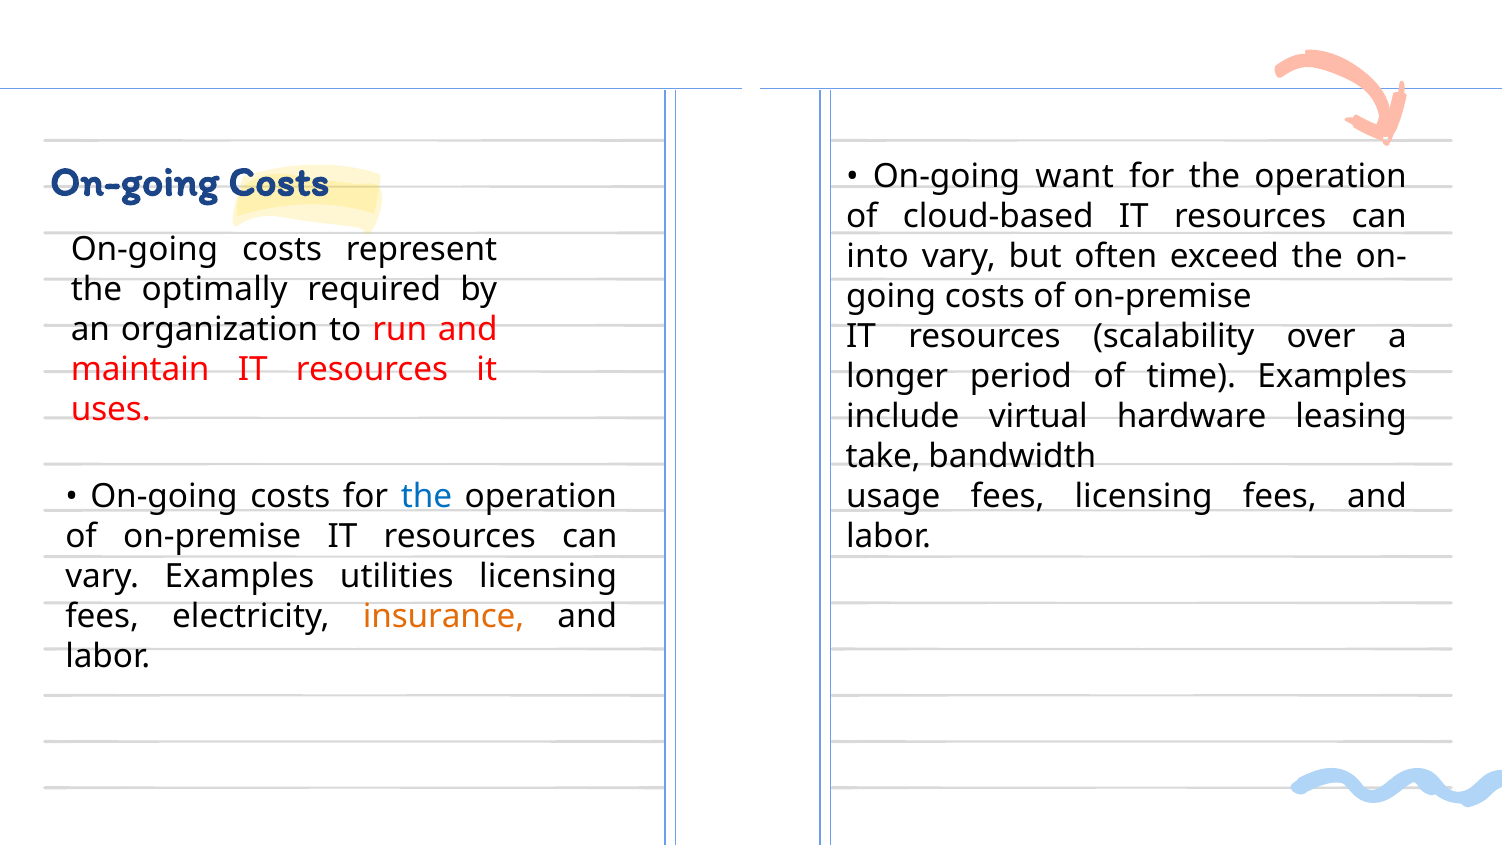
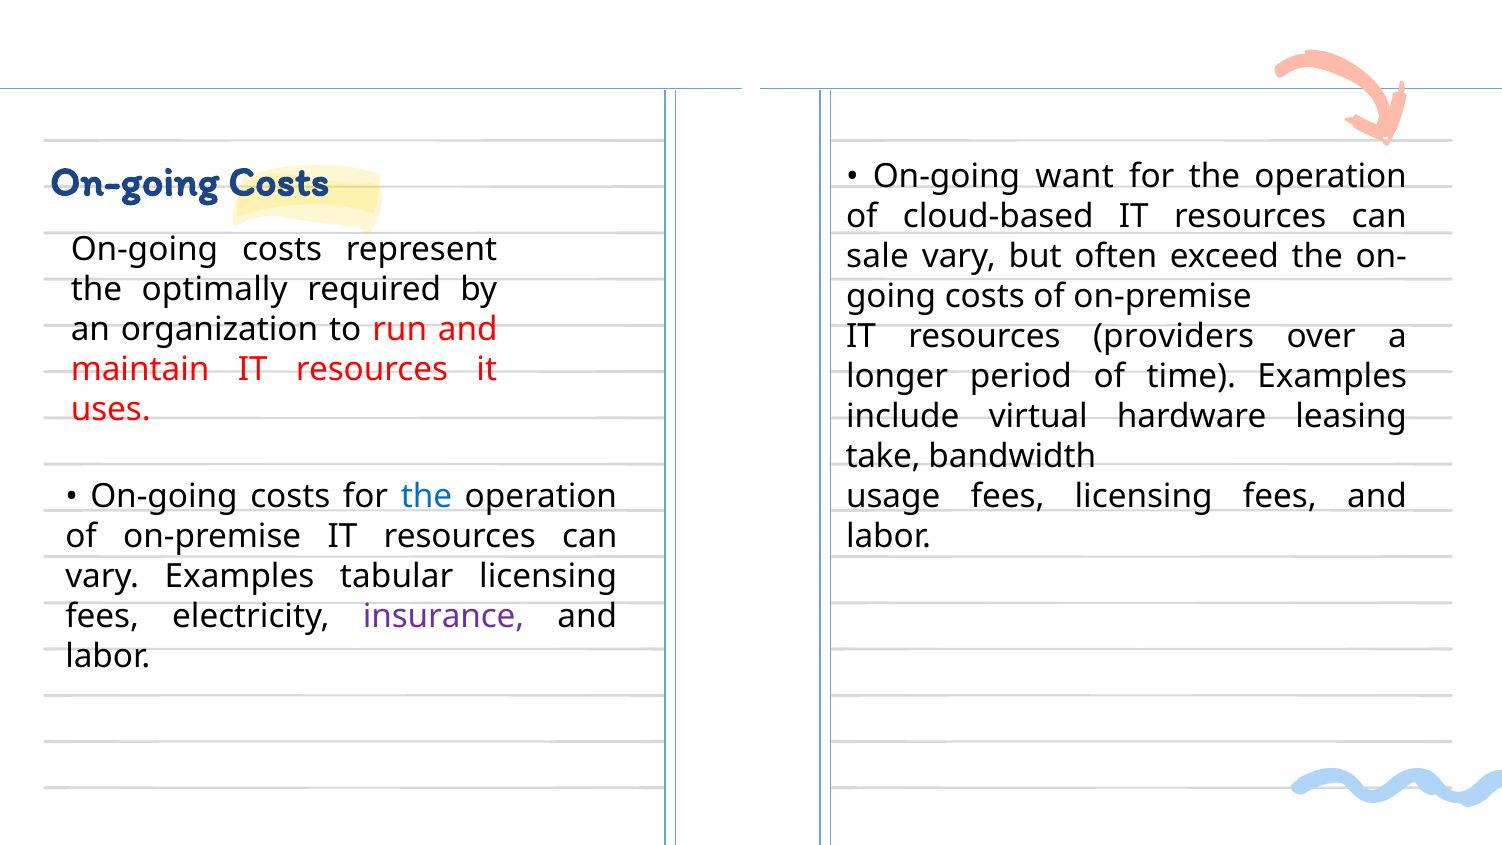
into: into -> sale
scalability: scalability -> providers
utilities: utilities -> tabular
insurance colour: orange -> purple
